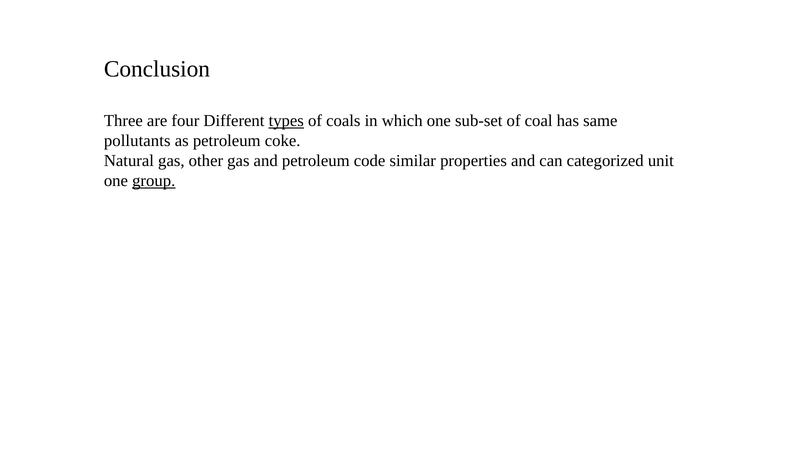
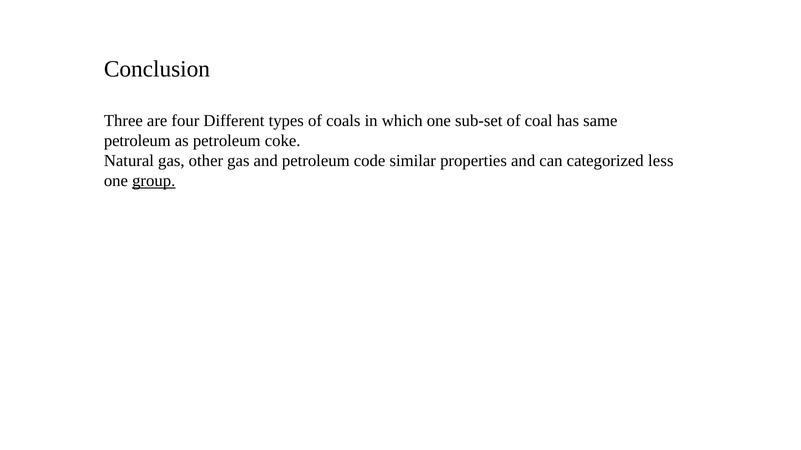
types underline: present -> none
pollutants at (137, 141): pollutants -> petroleum
unit: unit -> less
